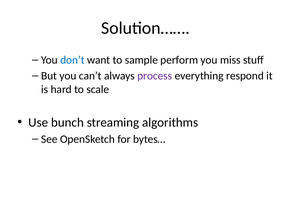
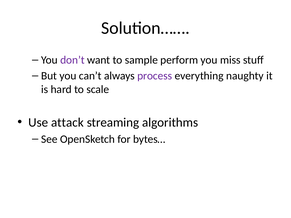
don’t colour: blue -> purple
respond: respond -> naughty
bunch: bunch -> attack
